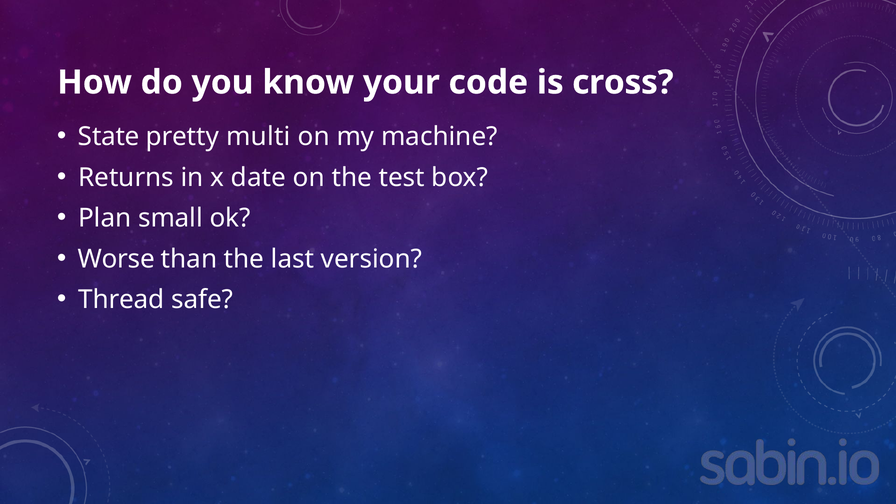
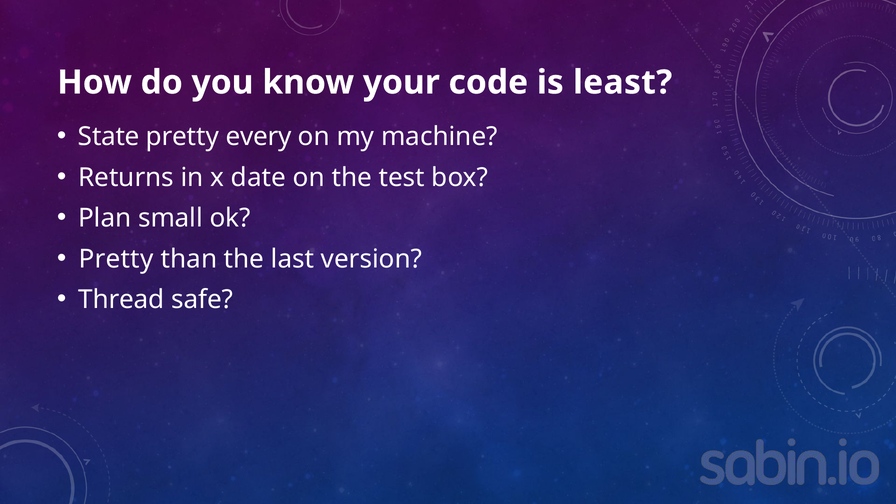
cross: cross -> least
multi: multi -> every
Worse at (116, 259): Worse -> Pretty
